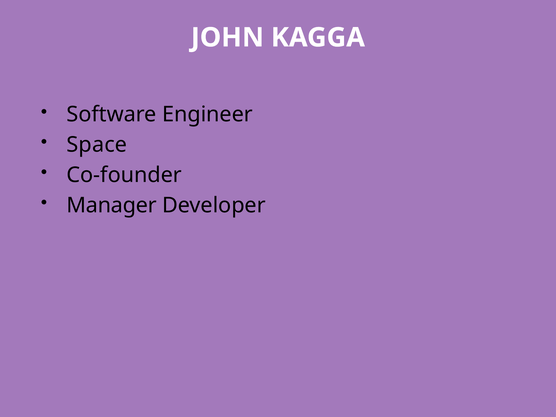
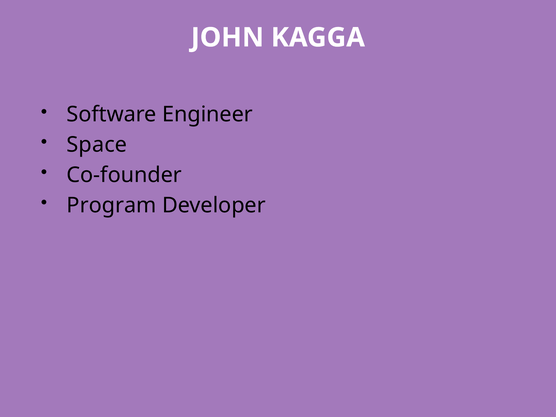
Manager: Manager -> Program
